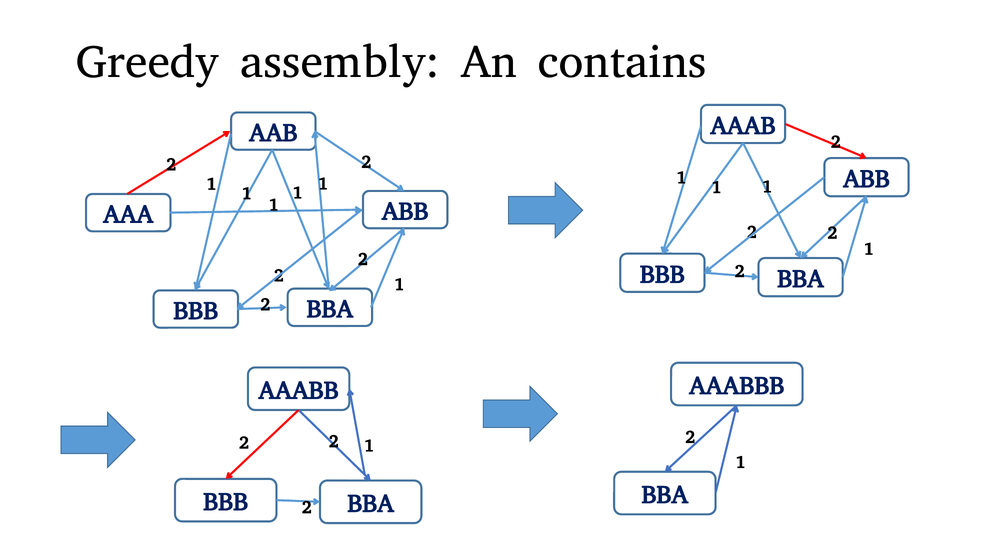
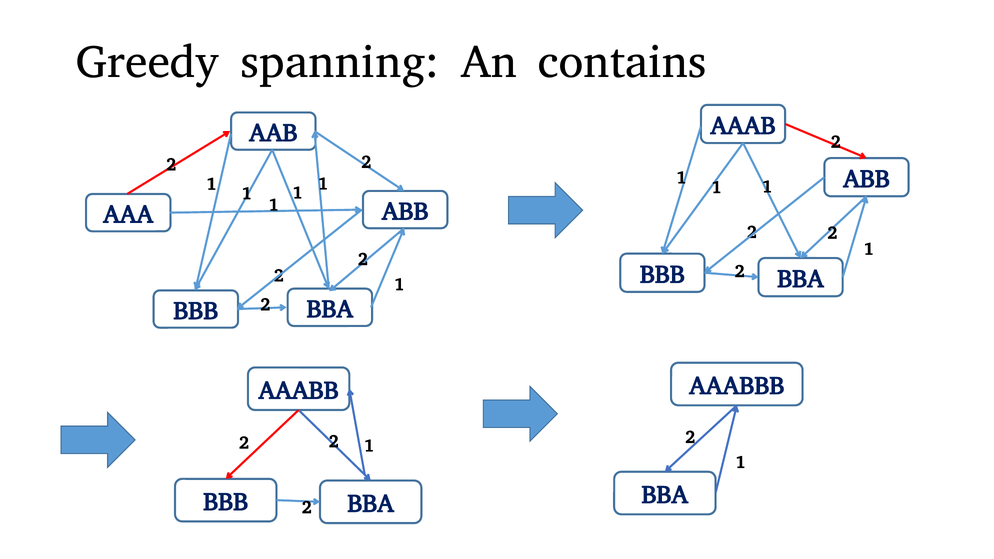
assembly: assembly -> spanning
